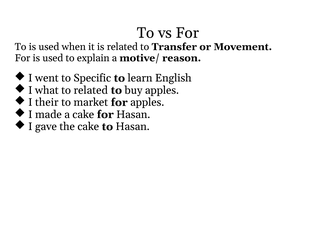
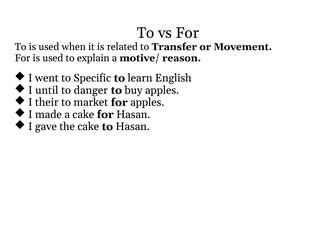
what: what -> until
to related: related -> danger
